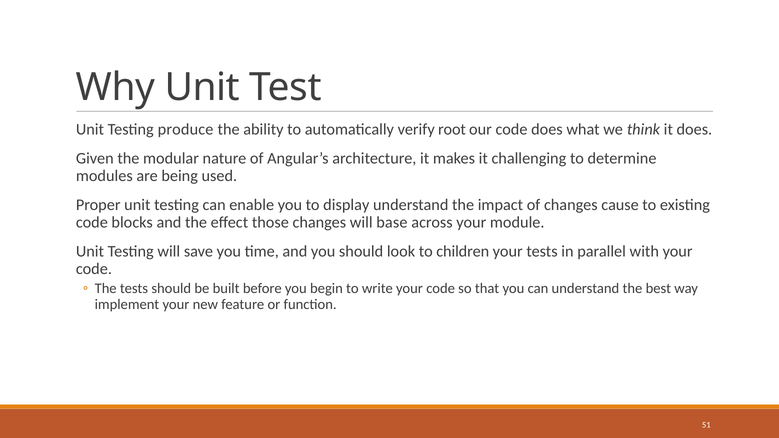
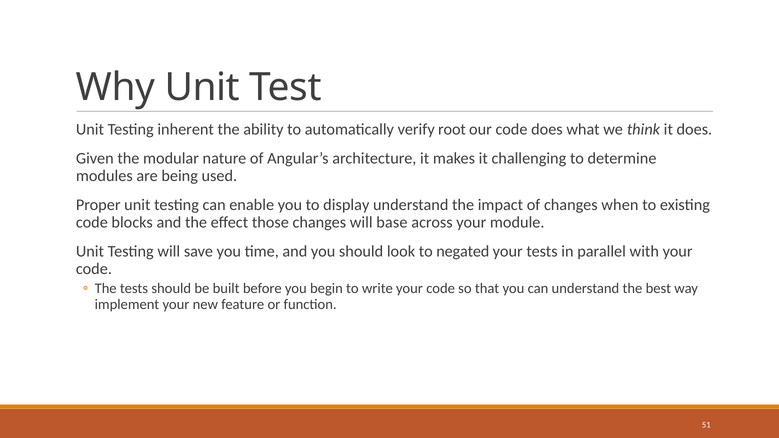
produce: produce -> inherent
cause: cause -> when
children: children -> negated
